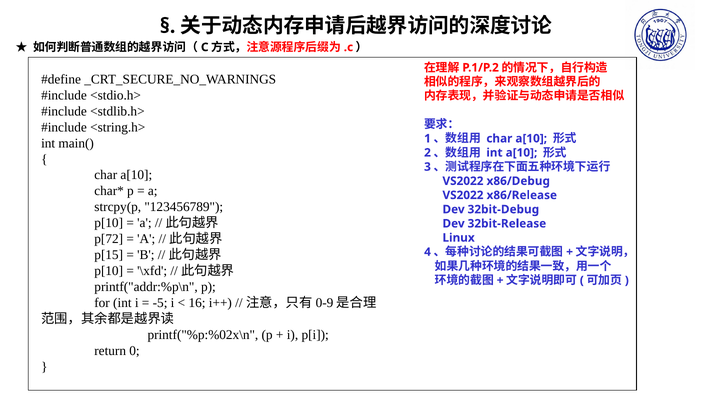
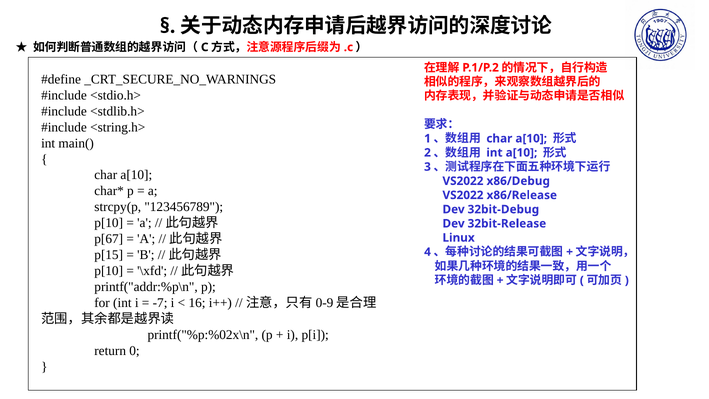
p[72: p[72 -> p[67
-5: -5 -> -7
